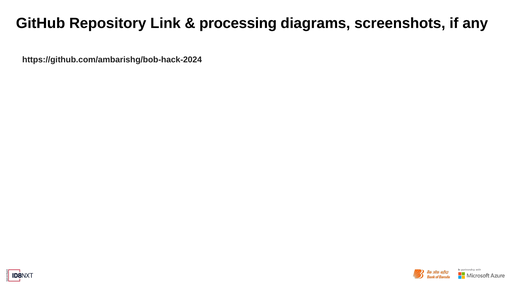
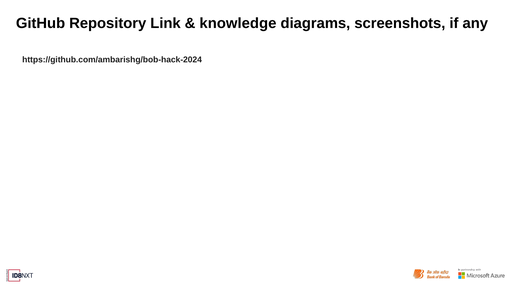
processing: processing -> knowledge
